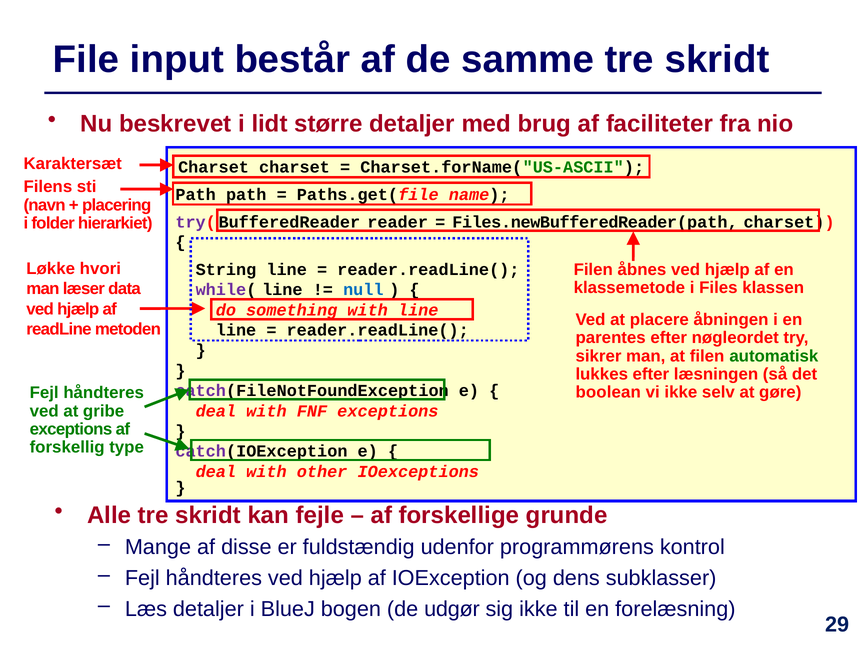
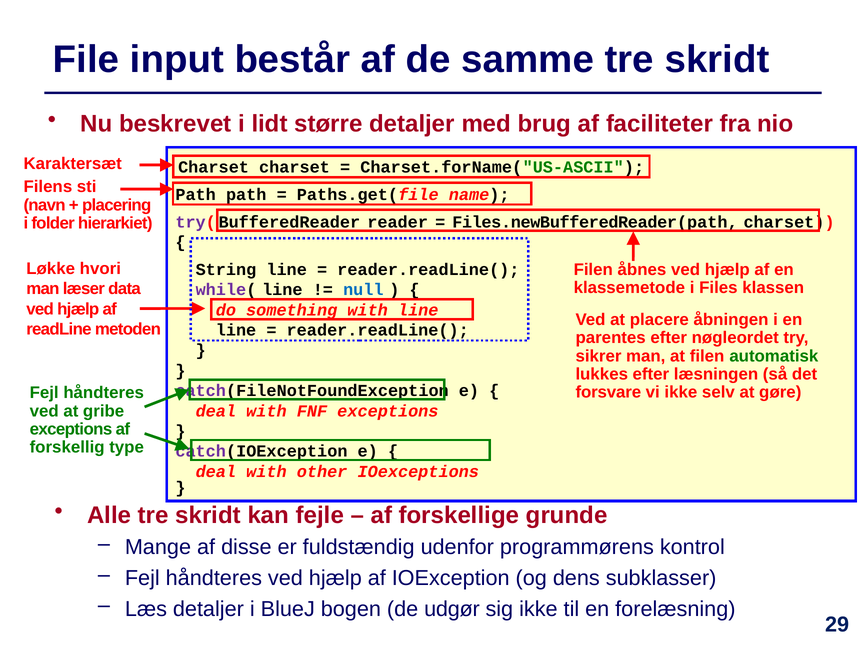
boolean: boolean -> forsvare
